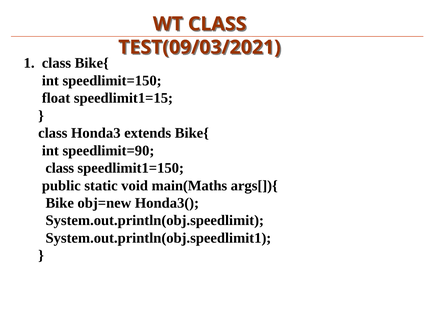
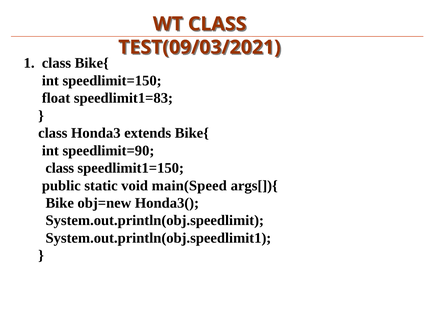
speedlimit1=15: speedlimit1=15 -> speedlimit1=83
main(Maths: main(Maths -> main(Speed
